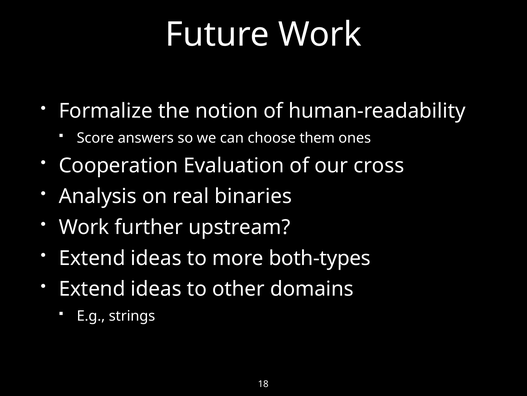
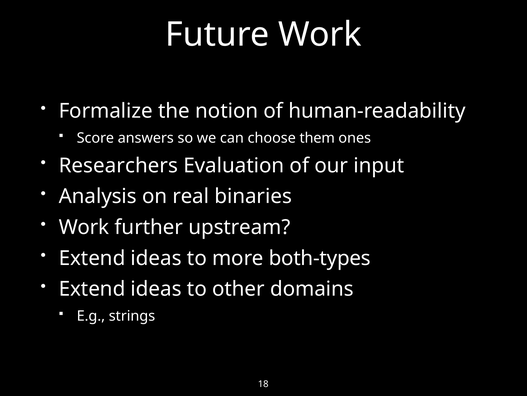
Cooperation: Cooperation -> Researchers
cross: cross -> input
